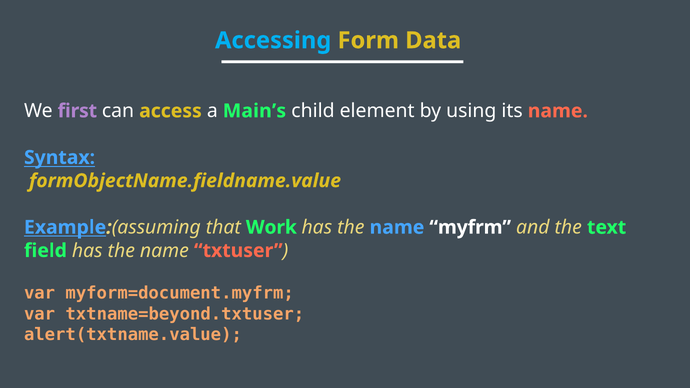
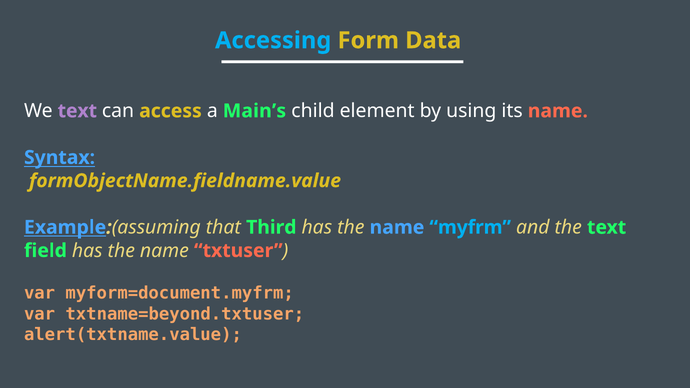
We first: first -> text
Work: Work -> Third
myfrm colour: white -> light blue
